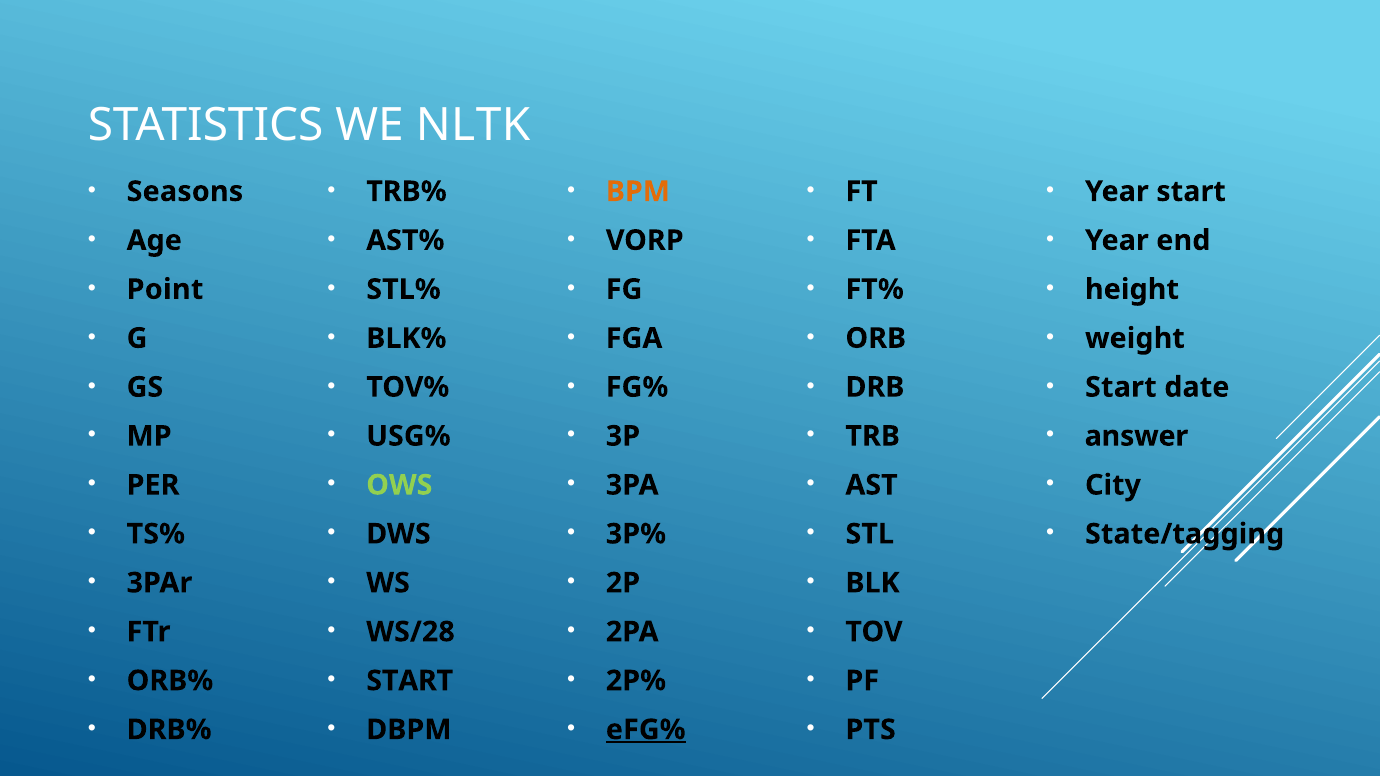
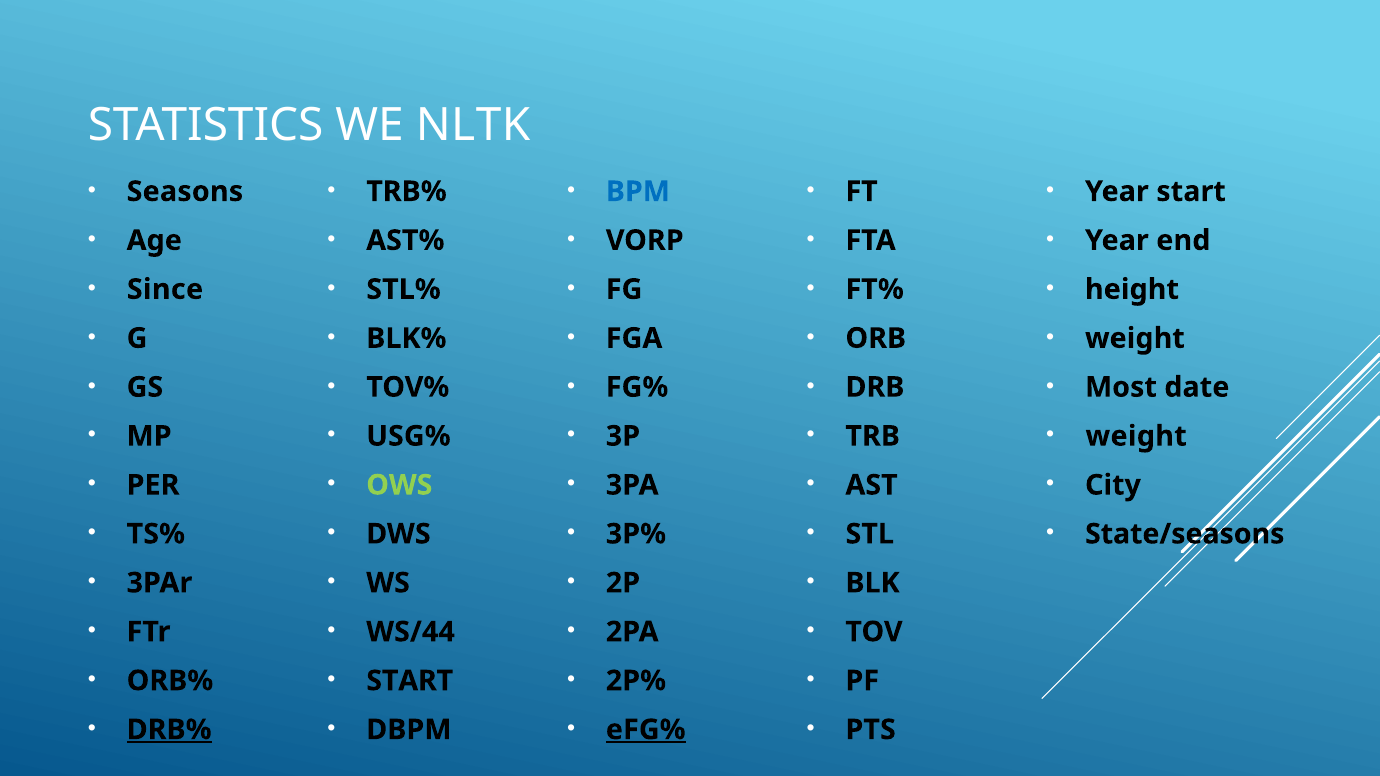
BPM colour: orange -> blue
Point: Point -> Since
Start at (1121, 387): Start -> Most
answer at (1136, 436): answer -> weight
State/tagging: State/tagging -> State/seasons
WS/28: WS/28 -> WS/44
DRB% underline: none -> present
